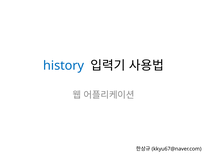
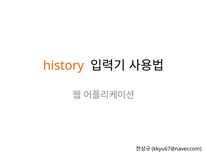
history colour: blue -> orange
